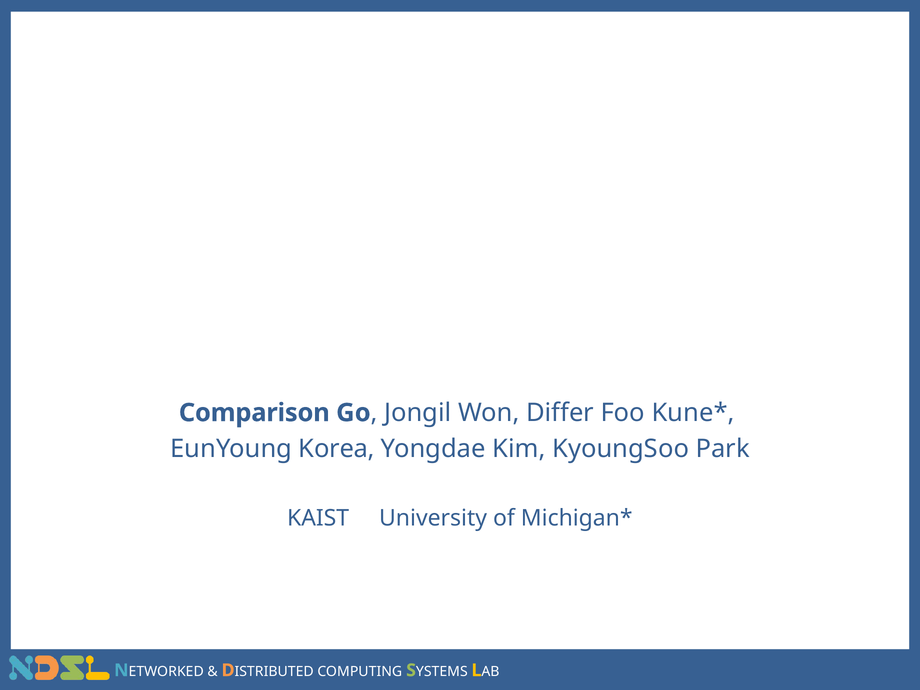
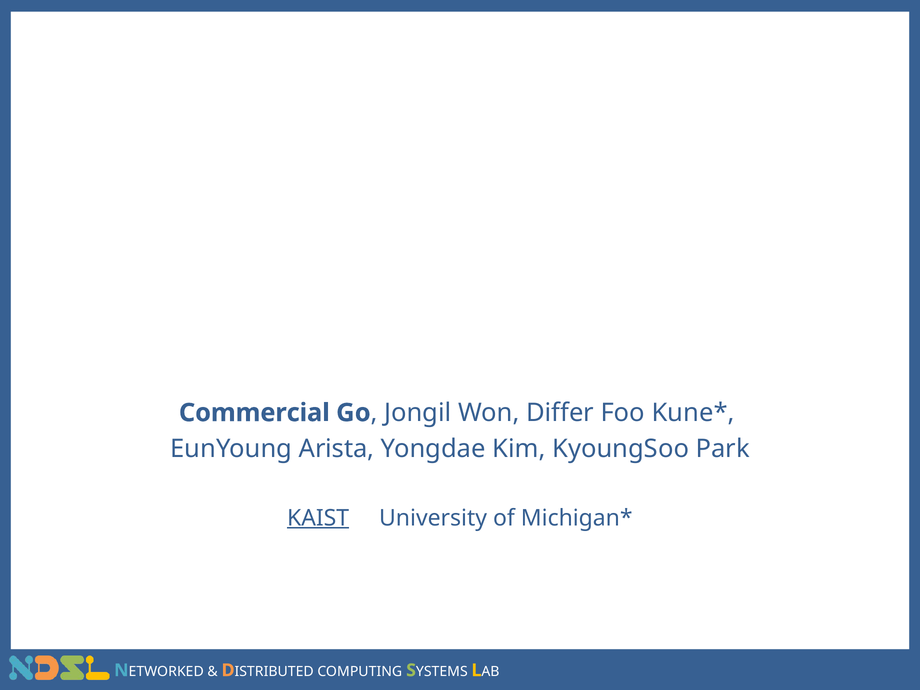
Comparison: Comparison -> Commercial
Korea: Korea -> Arista
KAIST underline: none -> present
